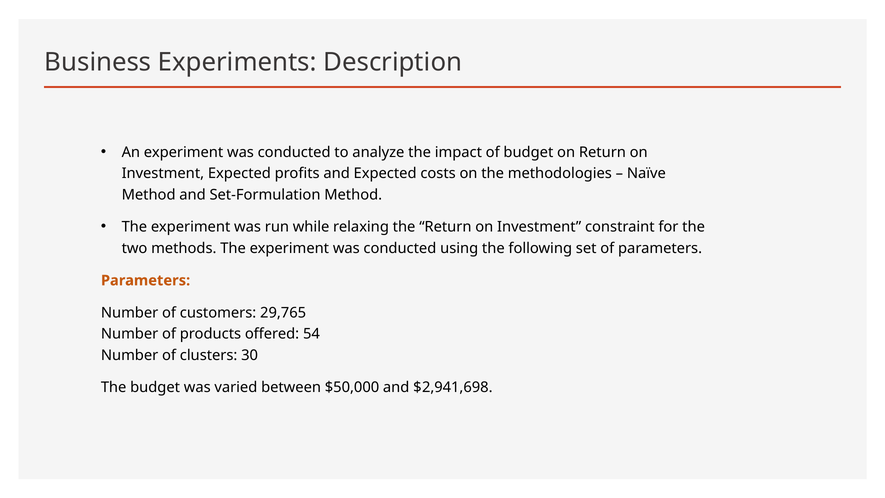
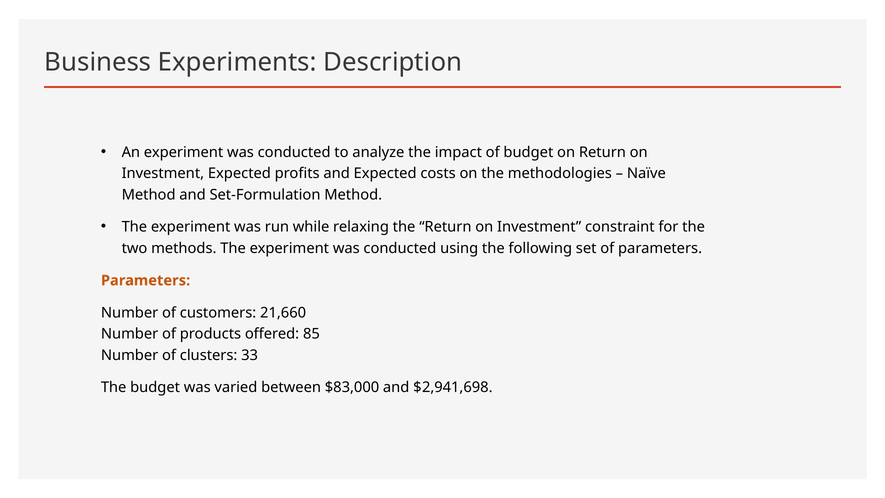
29,765: 29,765 -> 21,660
54: 54 -> 85
30: 30 -> 33
$50,000: $50,000 -> $83,000
